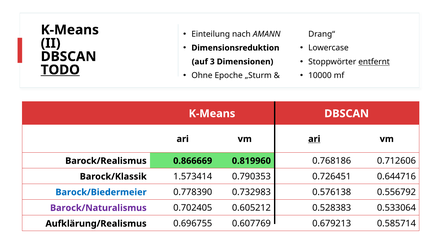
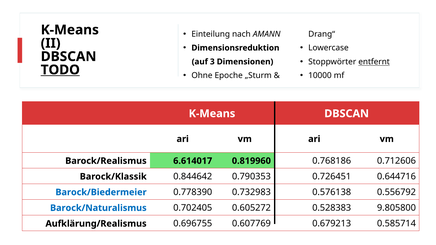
ari at (314, 139) underline: present -> none
0.866669: 0.866669 -> 6.614017
1.573414: 1.573414 -> 0.844642
Barock/Naturalismus colour: purple -> blue
0.605212: 0.605212 -> 0.605272
0.533064: 0.533064 -> 9.805800
